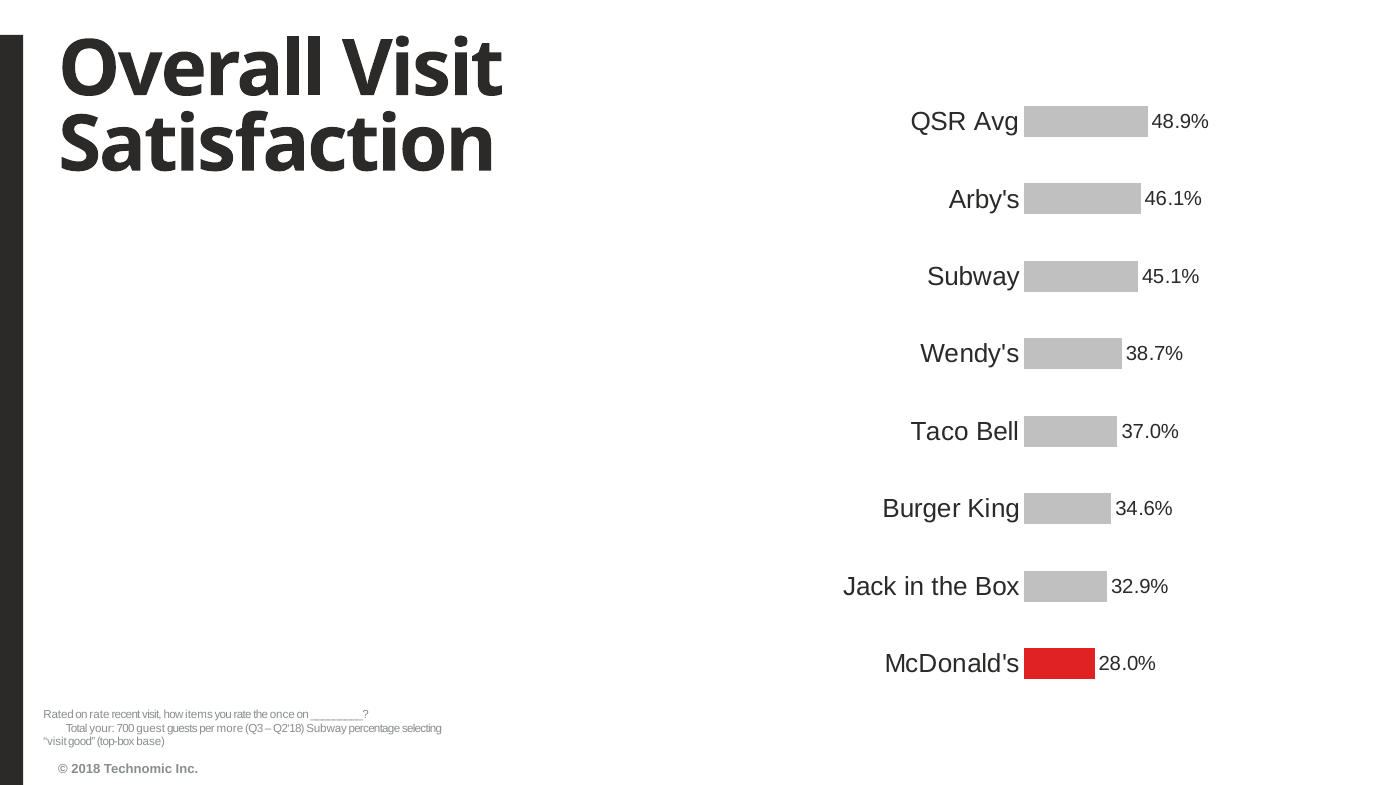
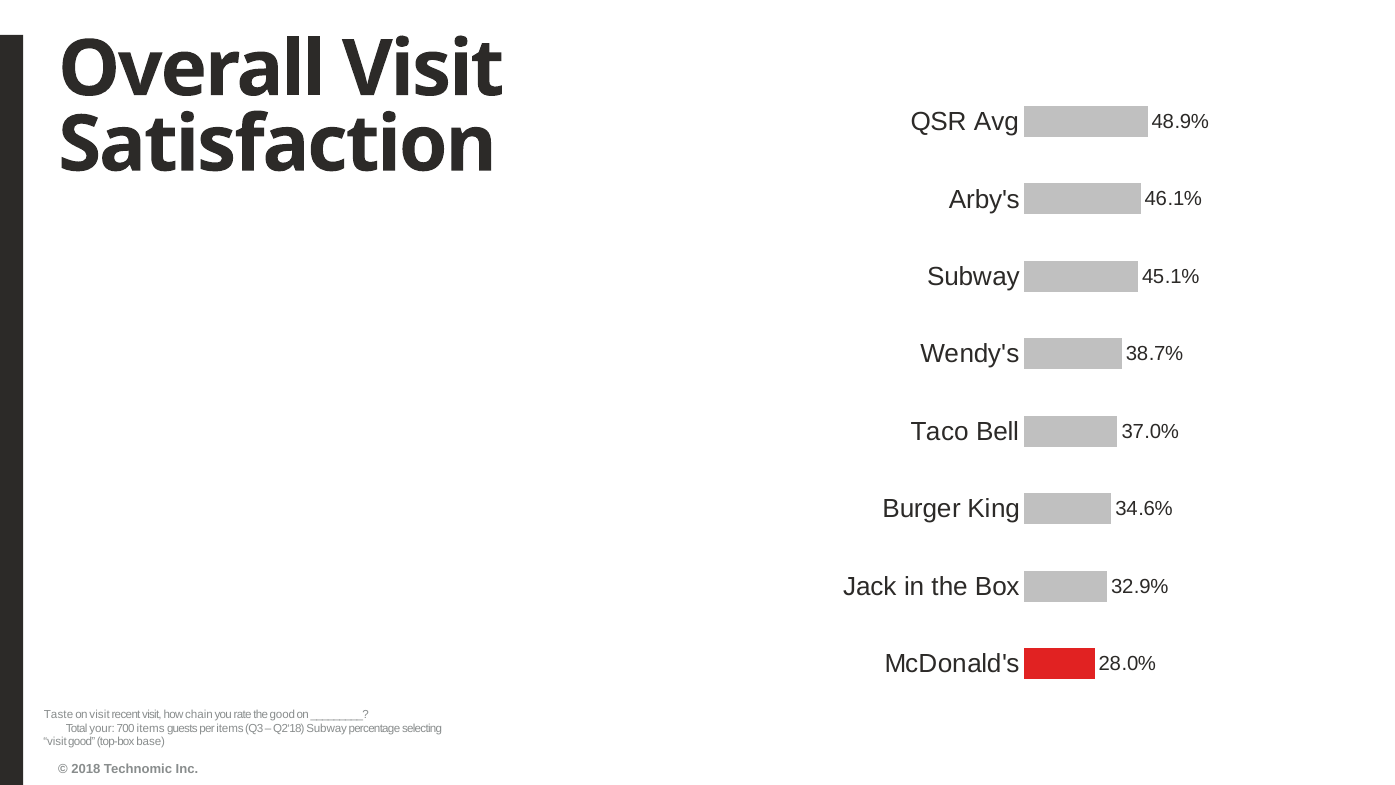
Rated: Rated -> Taste
on rate: rate -> visit
items: items -> chain
the once: once -> good
700 guest: guest -> items
per more: more -> items
